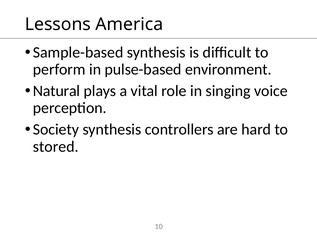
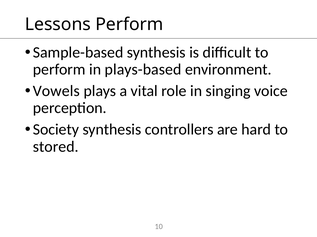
Lessons America: America -> Perform
pulse-based: pulse-based -> plays-based
Natural: Natural -> Vowels
